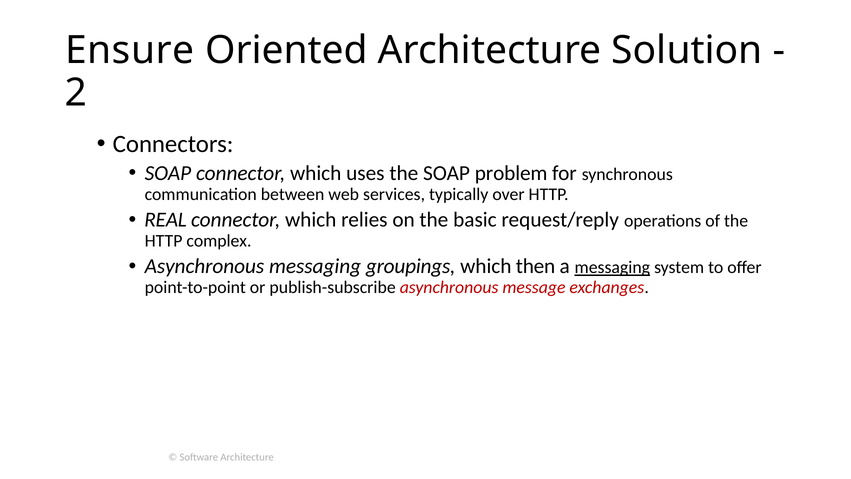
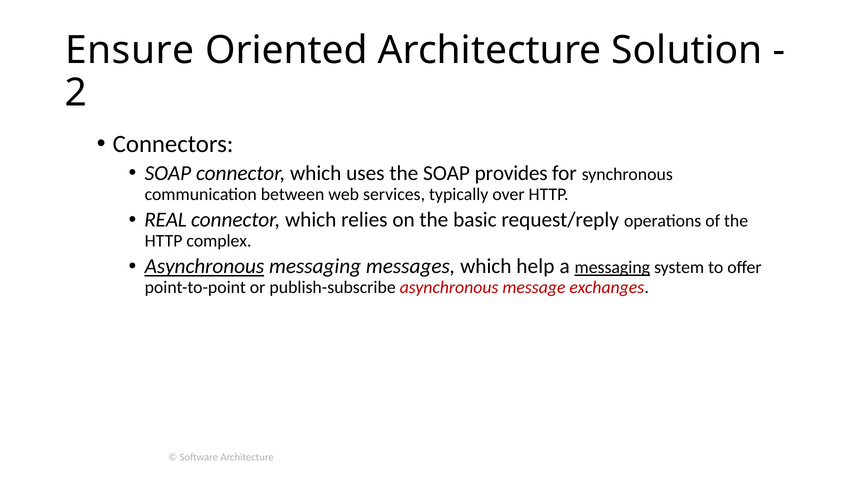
problem: problem -> provides
Asynchronous at (204, 266) underline: none -> present
groupings: groupings -> messages
then: then -> help
